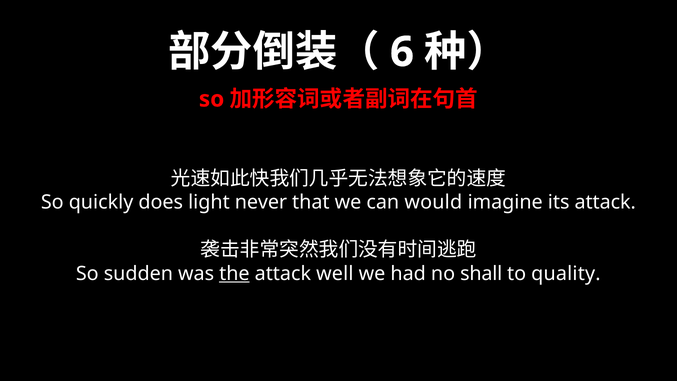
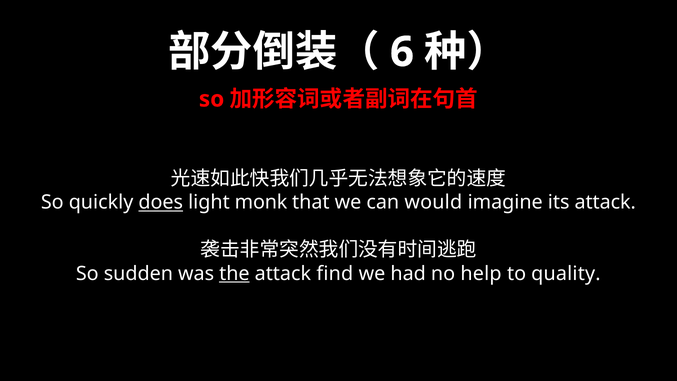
does underline: none -> present
never: never -> monk
well: well -> find
shall: shall -> help
